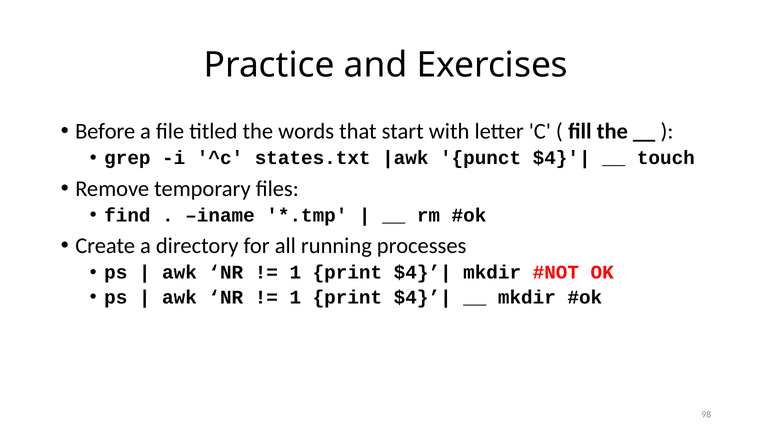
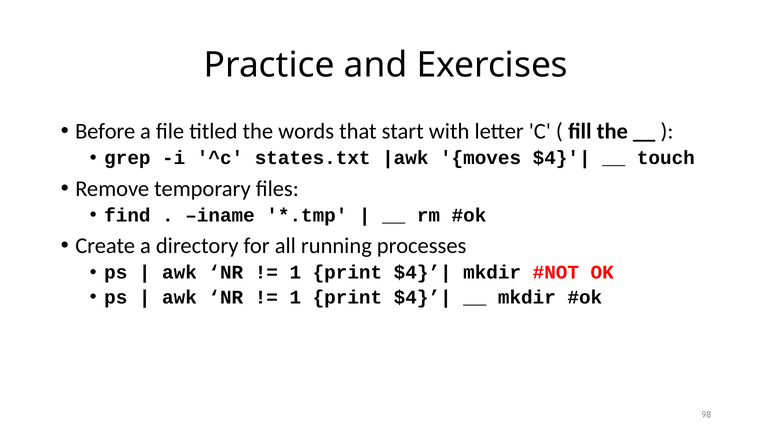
punct: punct -> moves
